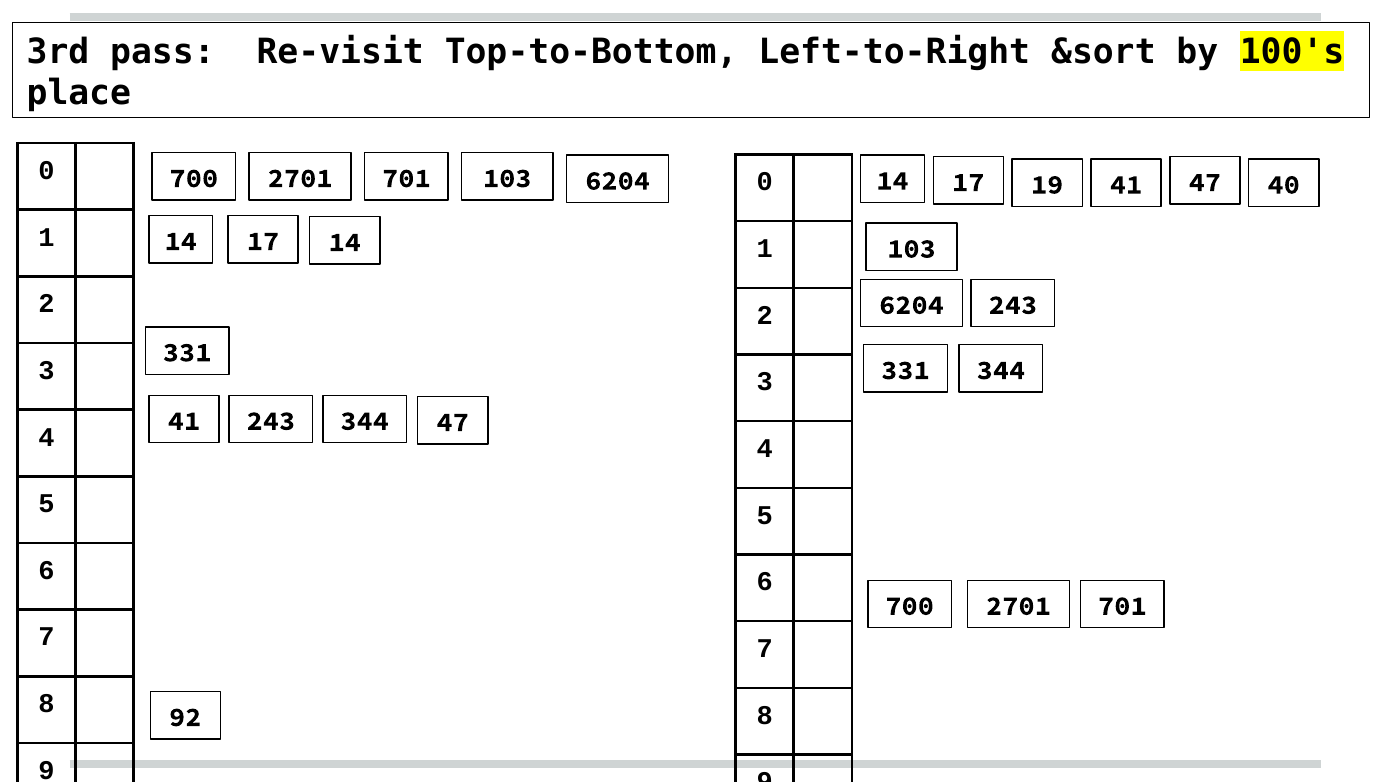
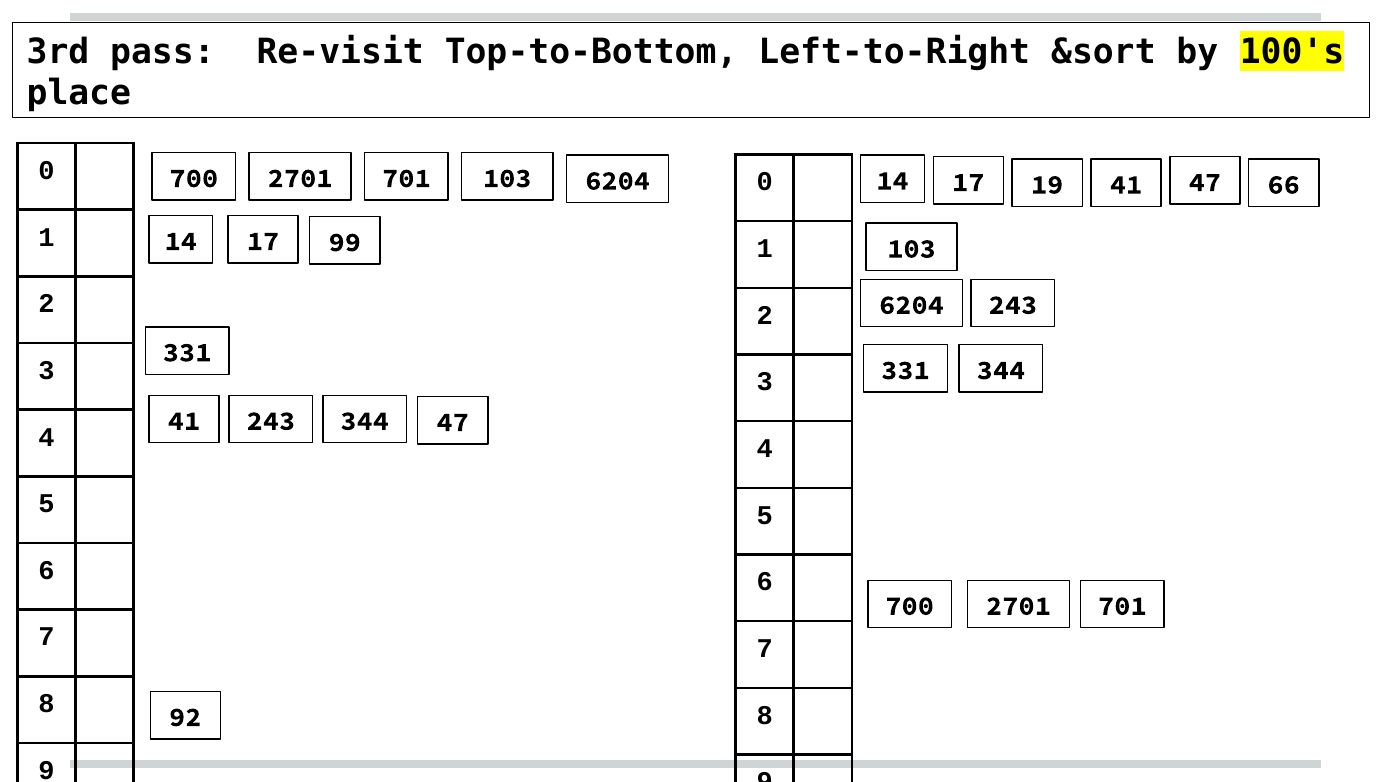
40: 40 -> 66
17 14: 14 -> 99
